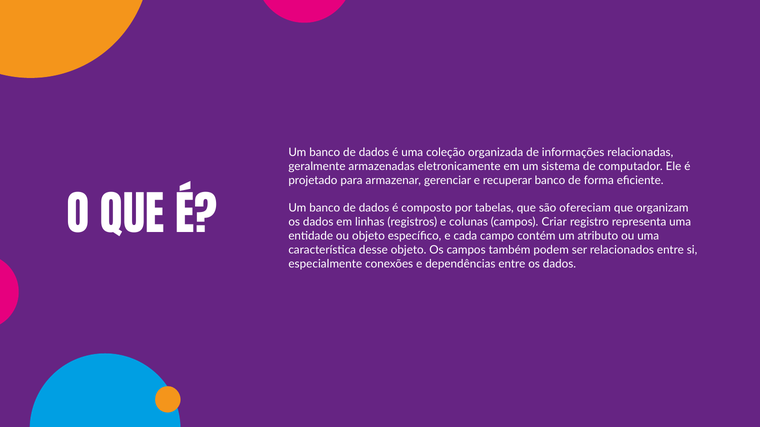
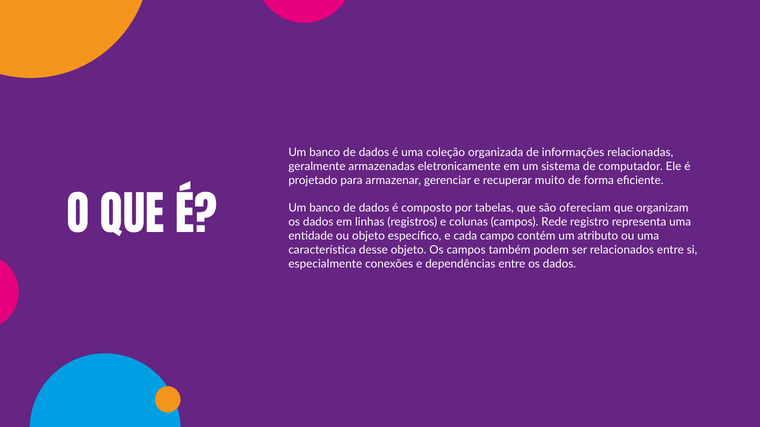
recuperar banco: banco -> muito
Criar: Criar -> Rede
